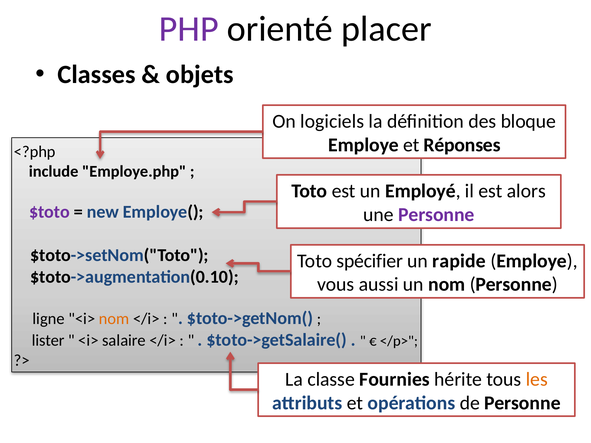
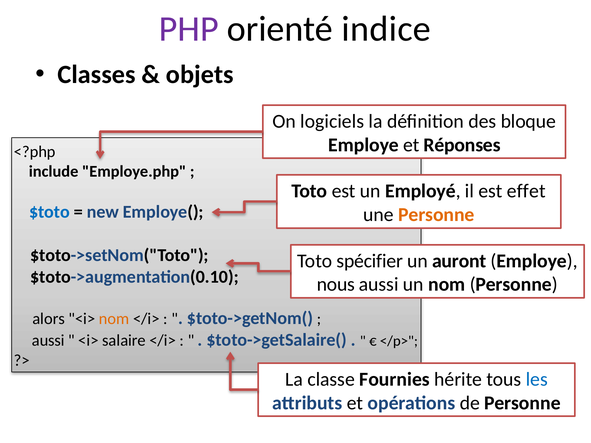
placer: placer -> indice
alors: alors -> effet
$toto colour: purple -> blue
Personne at (436, 215) colour: purple -> orange
rapide: rapide -> auront
vous: vous -> nous
ligne: ligne -> alors
lister at (48, 341): lister -> aussi
les colour: orange -> blue
